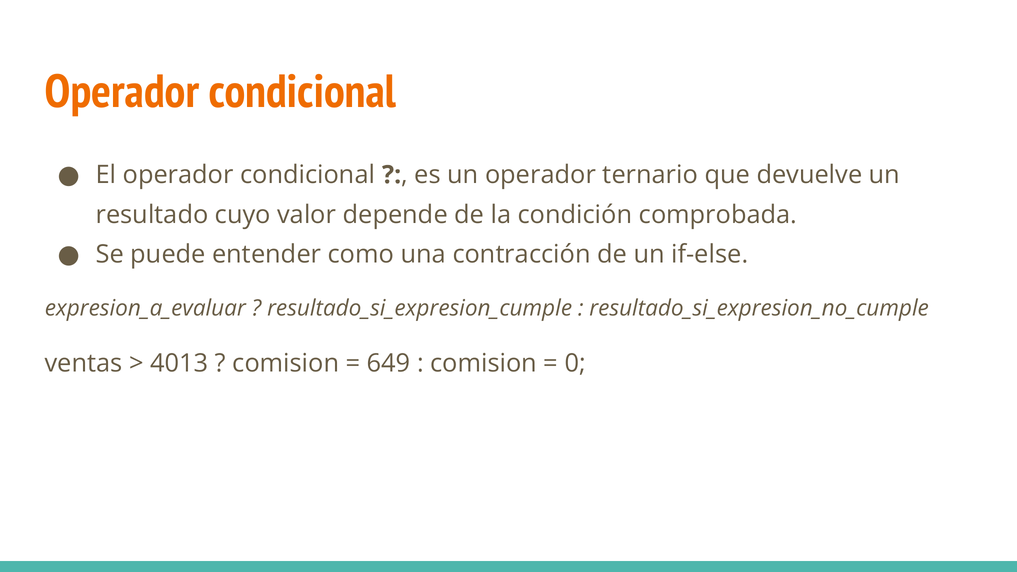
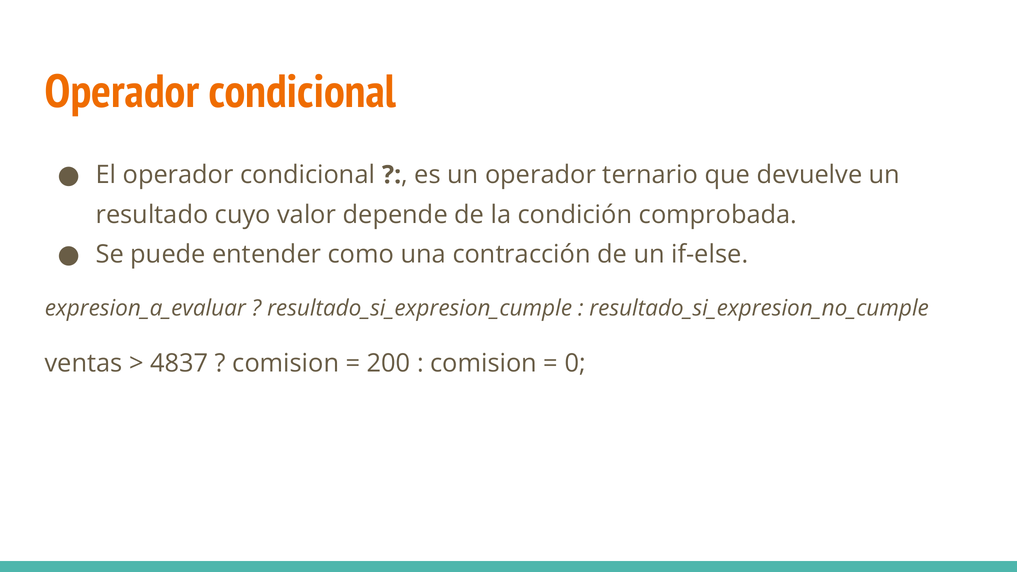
4013: 4013 -> 4837
649: 649 -> 200
